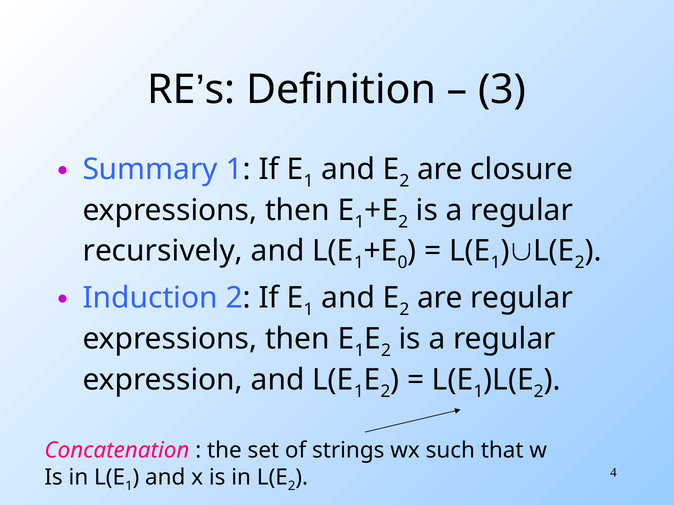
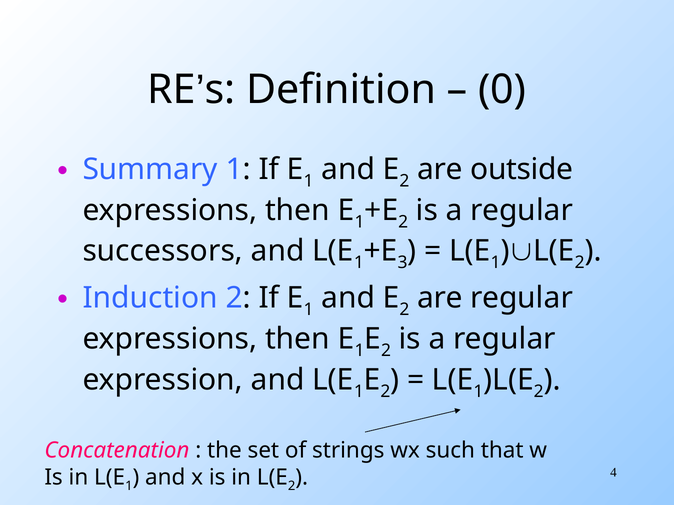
3: 3 -> 0
closure: closure -> outside
recursively: recursively -> successors
0: 0 -> 3
